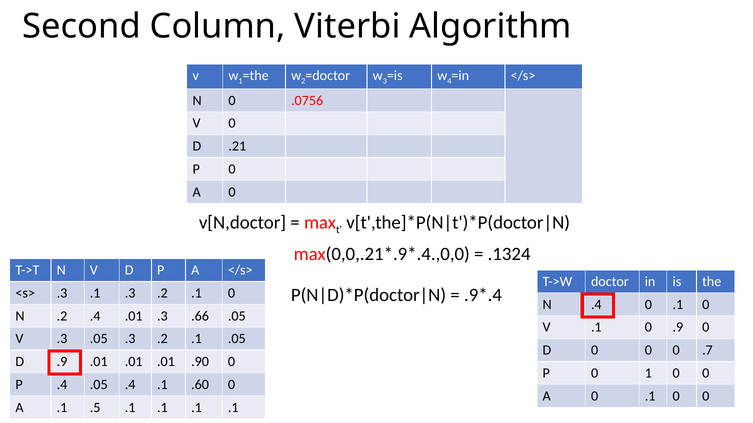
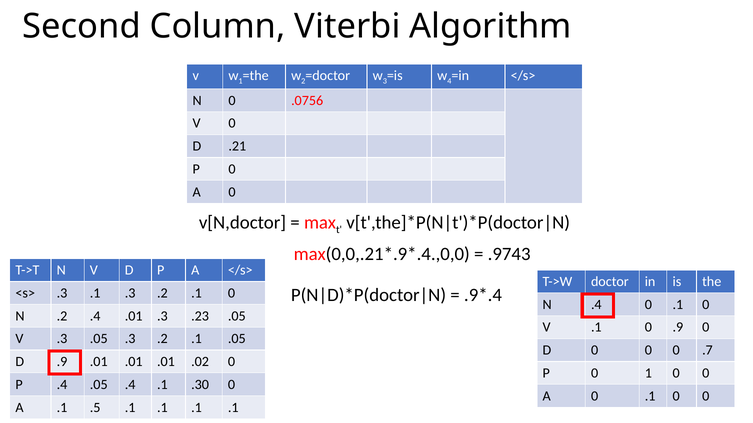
.1324: .1324 -> .9743
.66: .66 -> .23
.90: .90 -> .02
.60: .60 -> .30
